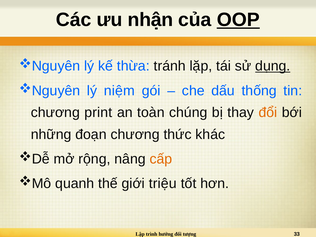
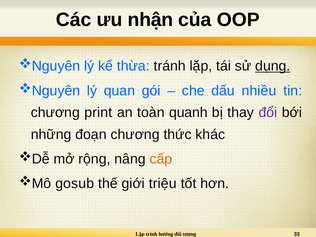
OOP underline: present -> none
niệm: niệm -> quan
thống: thống -> nhiều
chúng: chúng -> quanh
đổi colour: orange -> purple
quanh: quanh -> gosub
